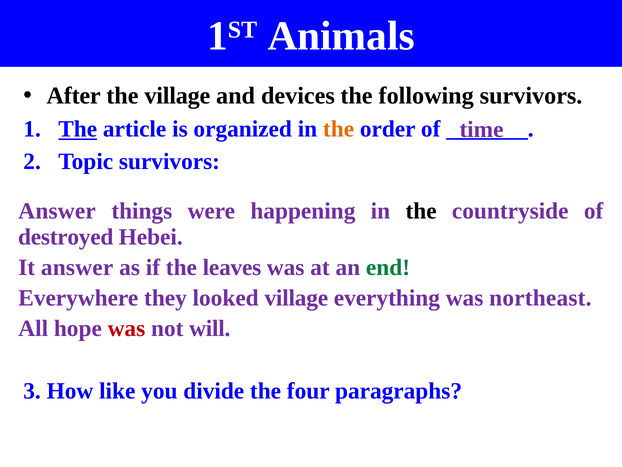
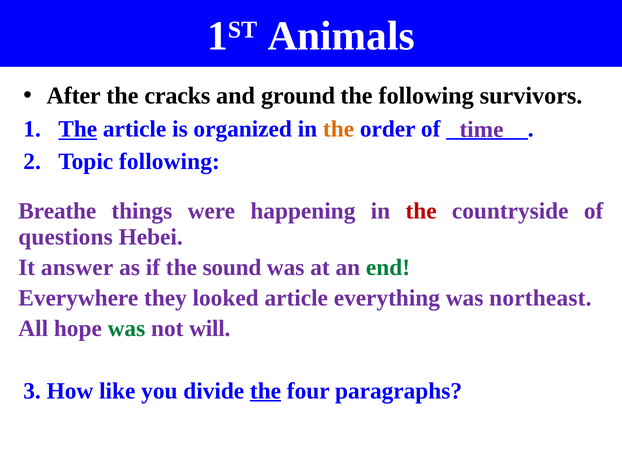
the village: village -> cracks
devices: devices -> ground
Topic survivors: survivors -> following
Answer at (57, 211): Answer -> Breathe
the at (421, 211) colour: black -> red
destroyed: destroyed -> questions
leaves: leaves -> sound
looked village: village -> article
was at (126, 328) colour: red -> green
the at (266, 390) underline: none -> present
